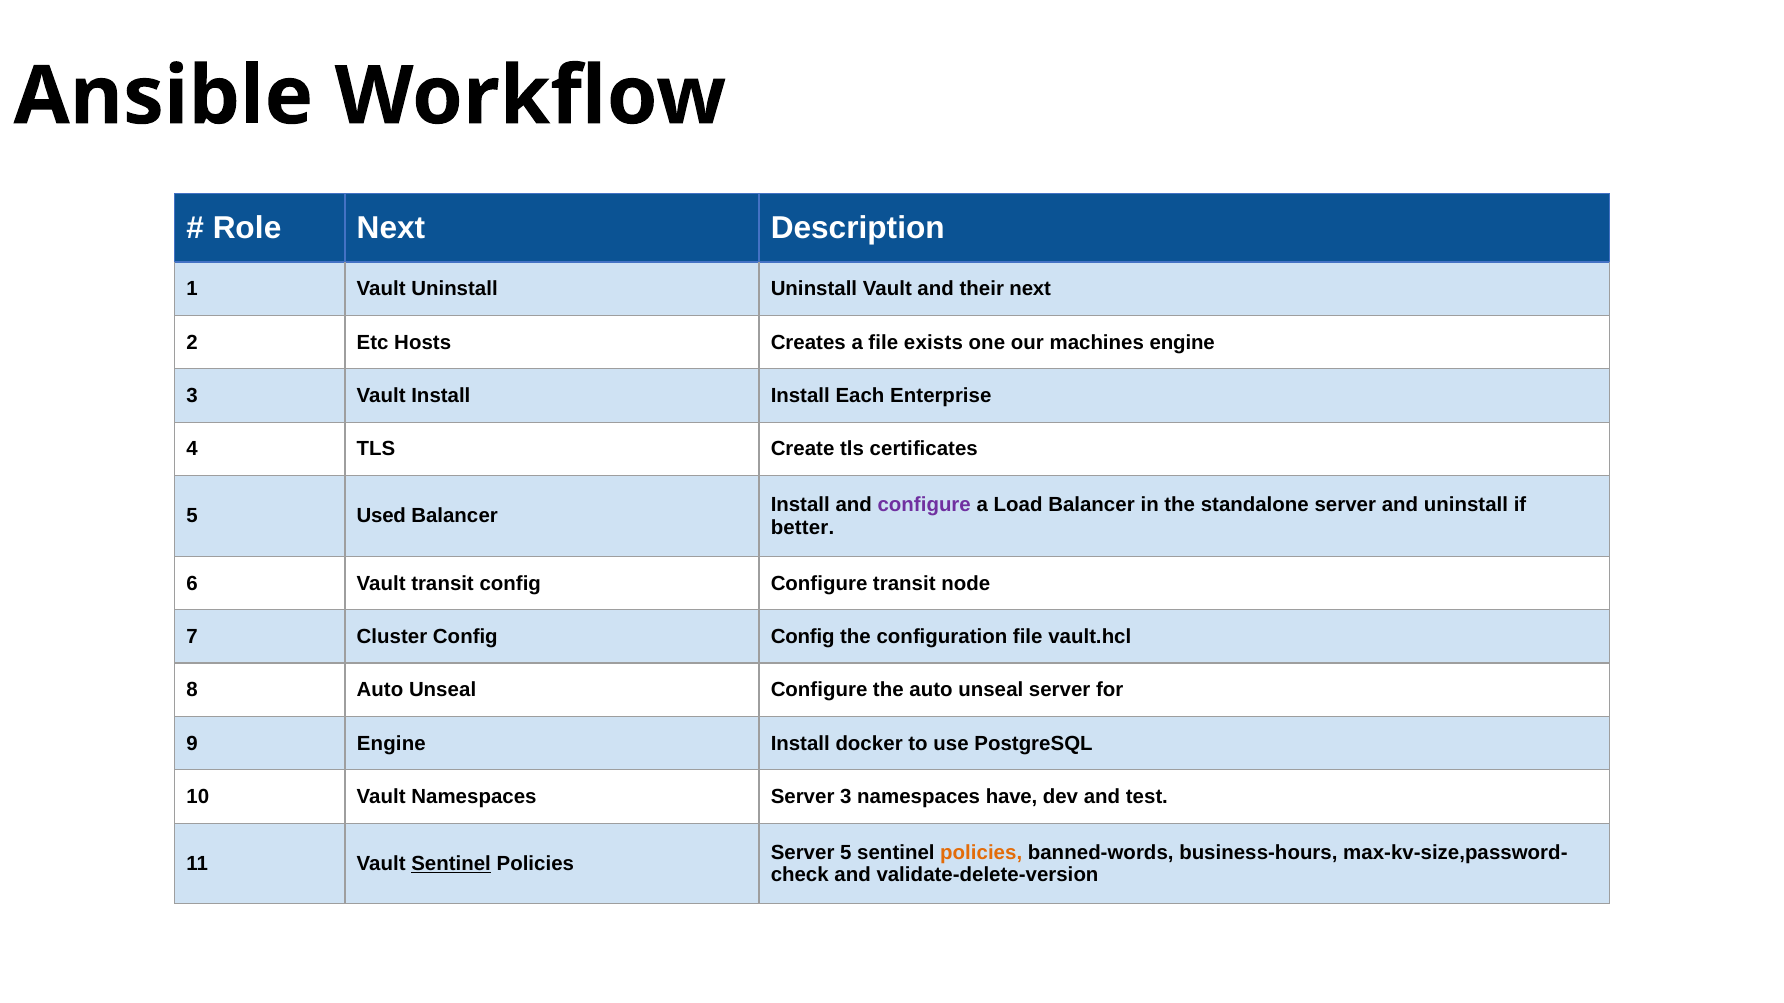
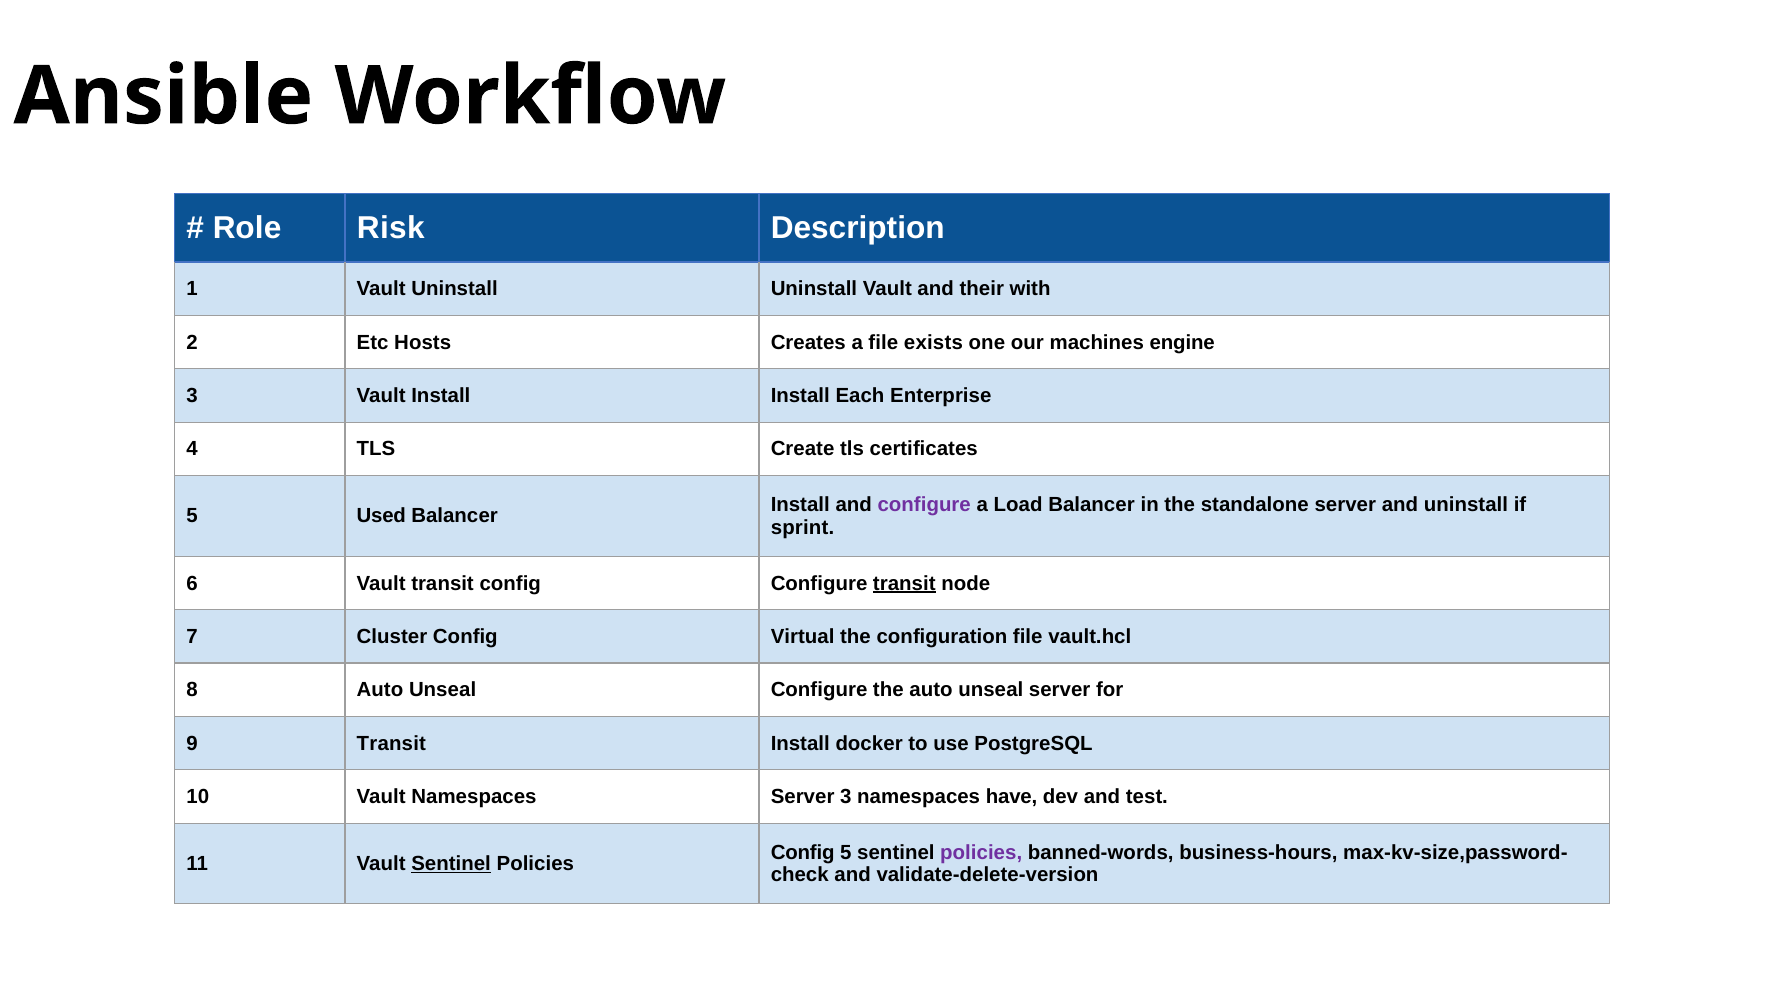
Role Next: Next -> Risk
their next: next -> with
better: better -> sprint
transit at (904, 584) underline: none -> present
Config Config: Config -> Virtual
9 Engine: Engine -> Transit
Server at (803, 853): Server -> Config
policies at (981, 853) colour: orange -> purple
